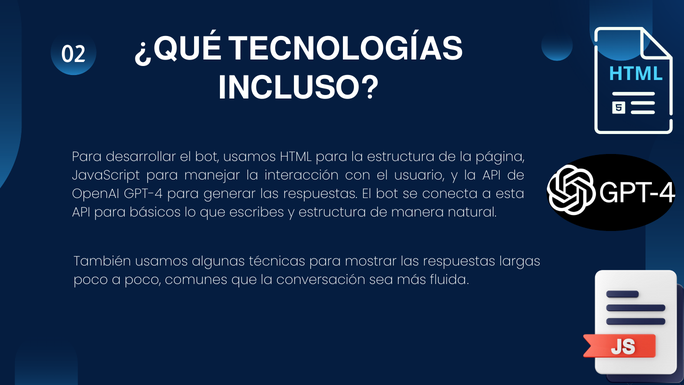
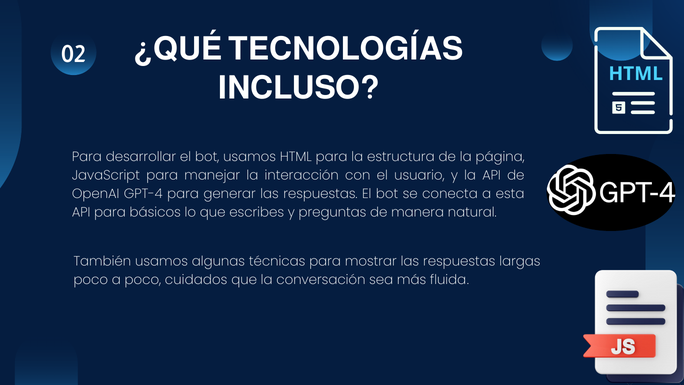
y estructura: estructura -> preguntas
comunes: comunes -> cuidados
